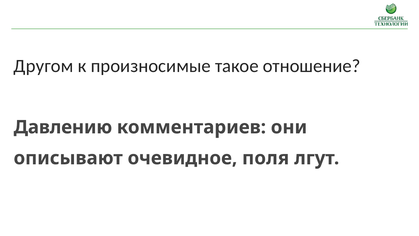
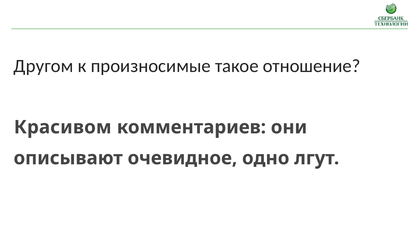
Давлению: Давлению -> Красивом
поля: поля -> одно
